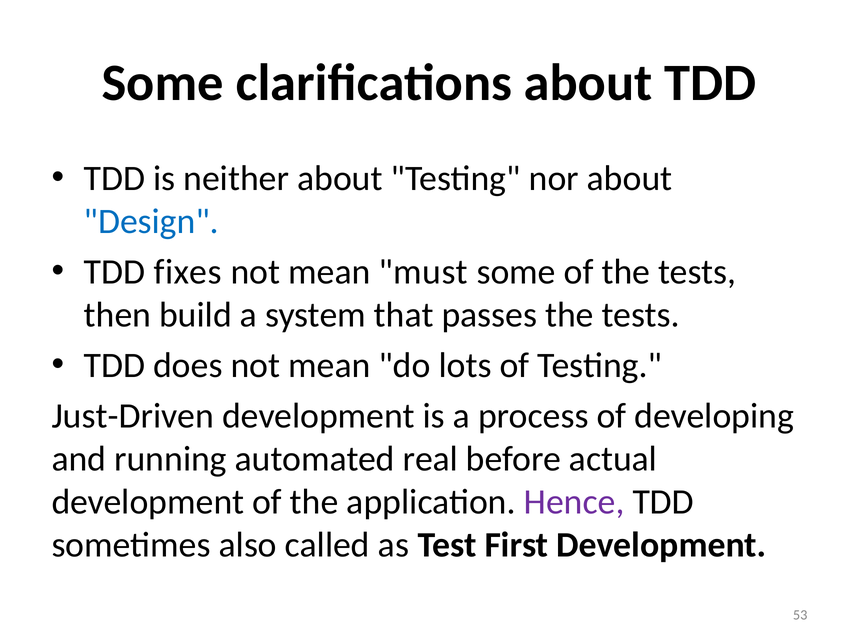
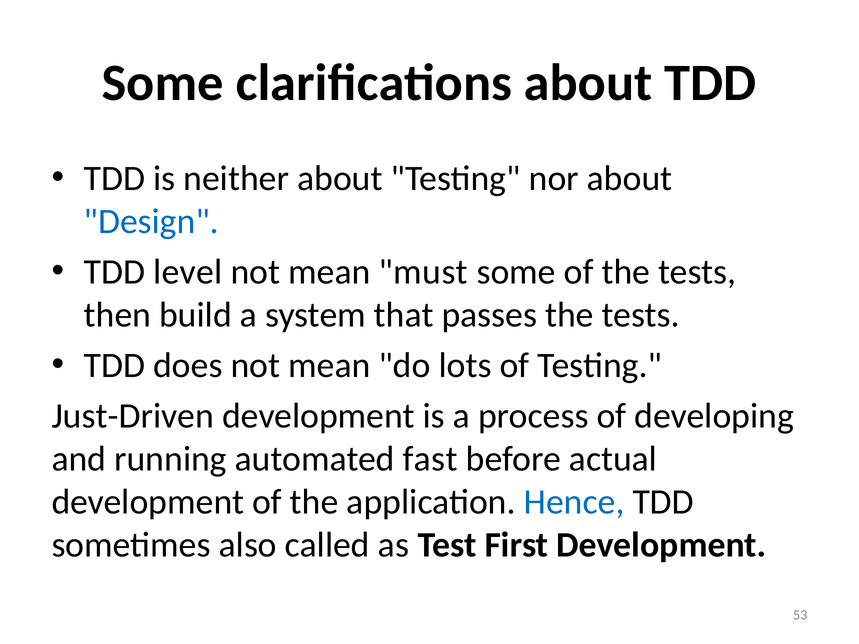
fixes: fixes -> level
real: real -> fast
Hence colour: purple -> blue
